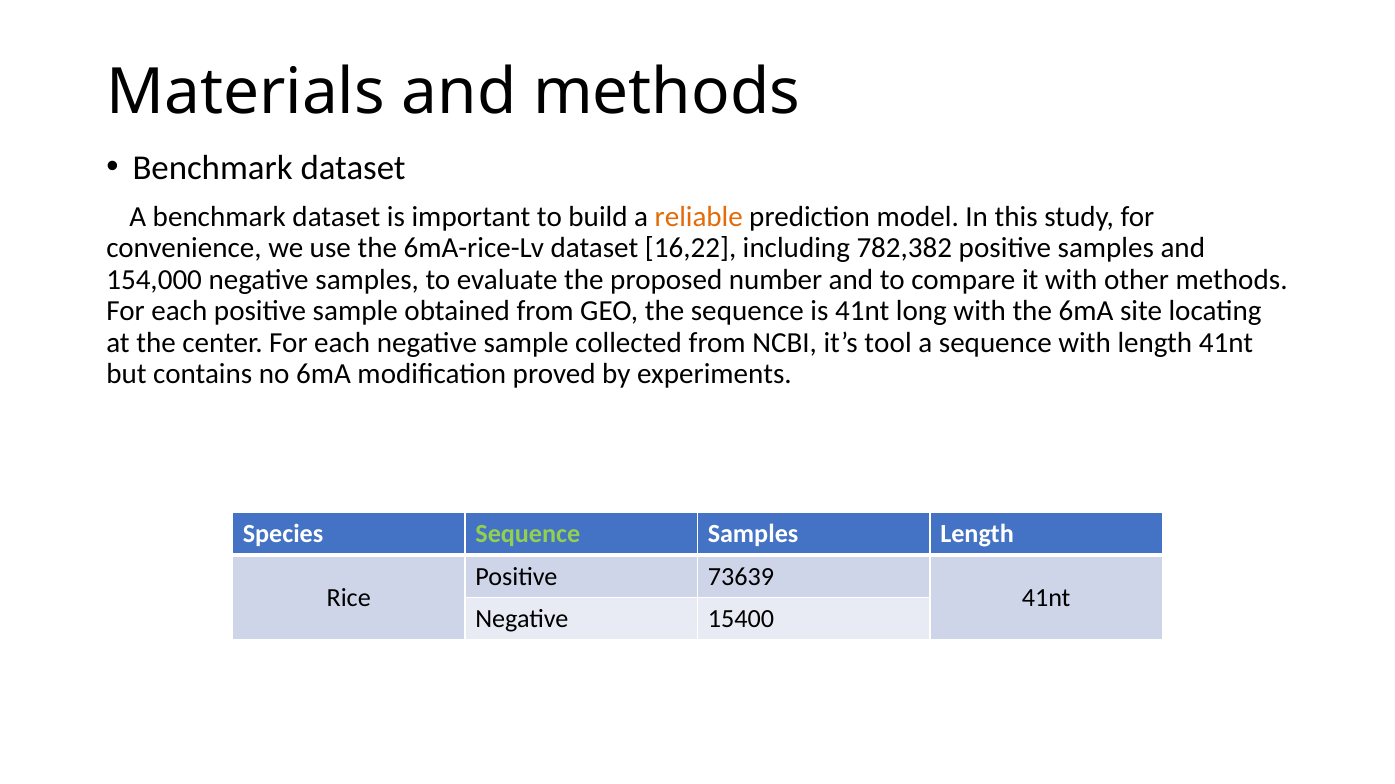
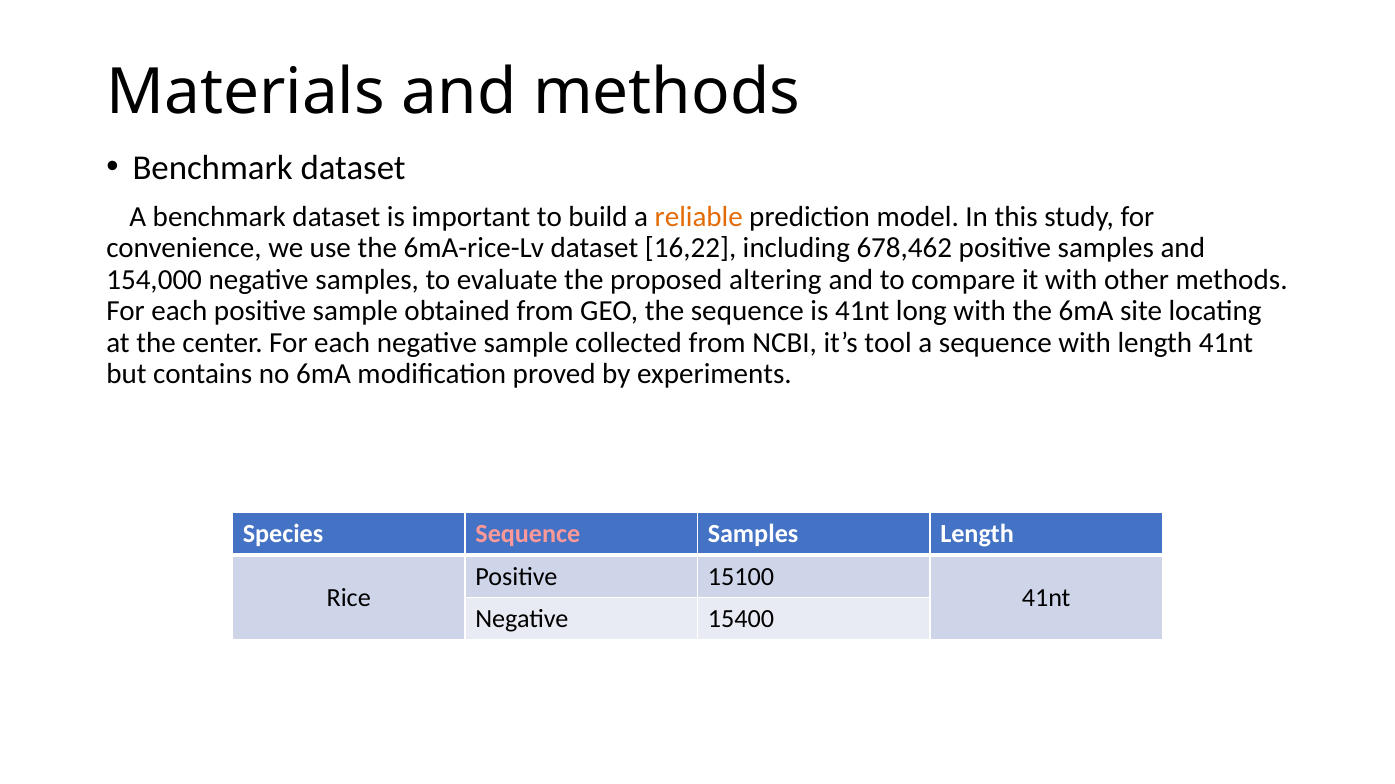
782,382: 782,382 -> 678,462
number: number -> altering
Sequence at (528, 535) colour: light green -> pink
73639: 73639 -> 15100
